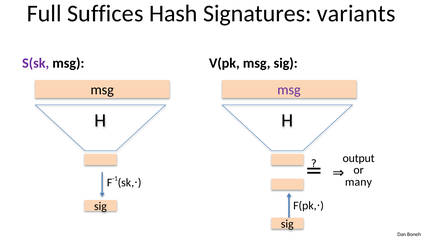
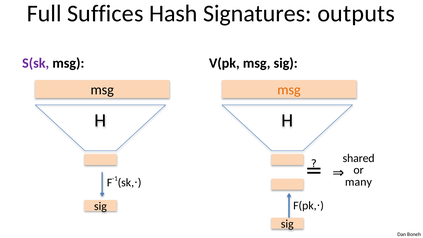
variants: variants -> outputs
msg at (289, 90) colour: purple -> orange
output: output -> shared
